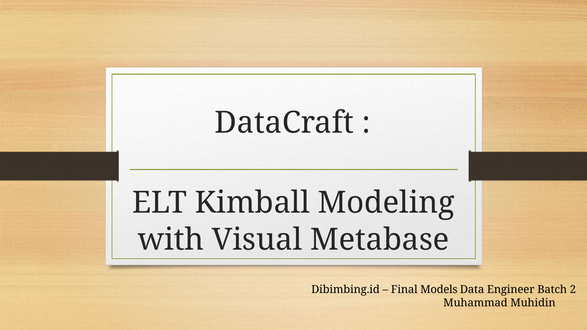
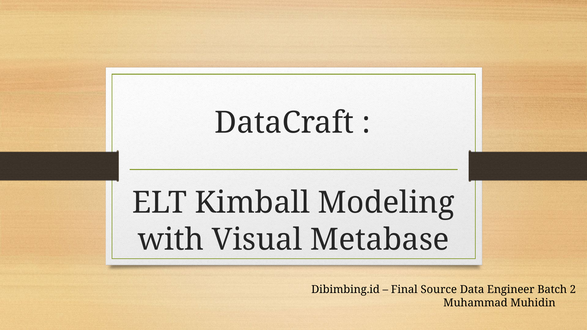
Models: Models -> Source
